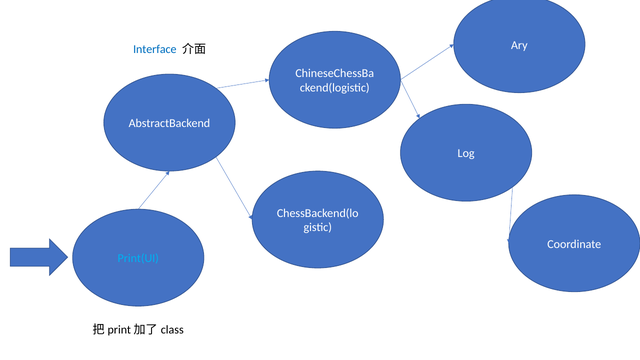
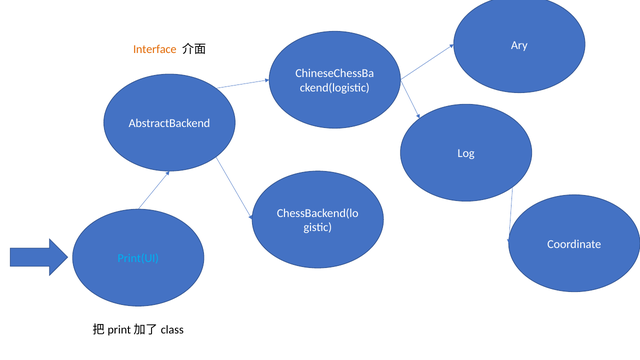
Interface colour: blue -> orange
